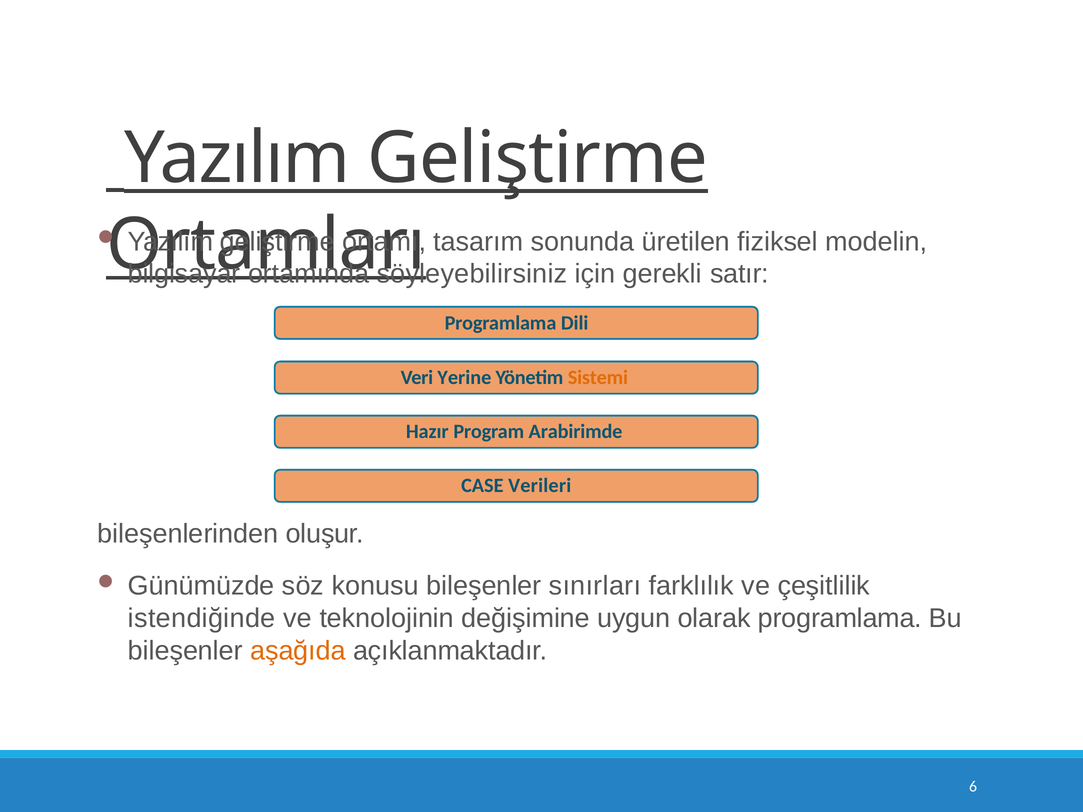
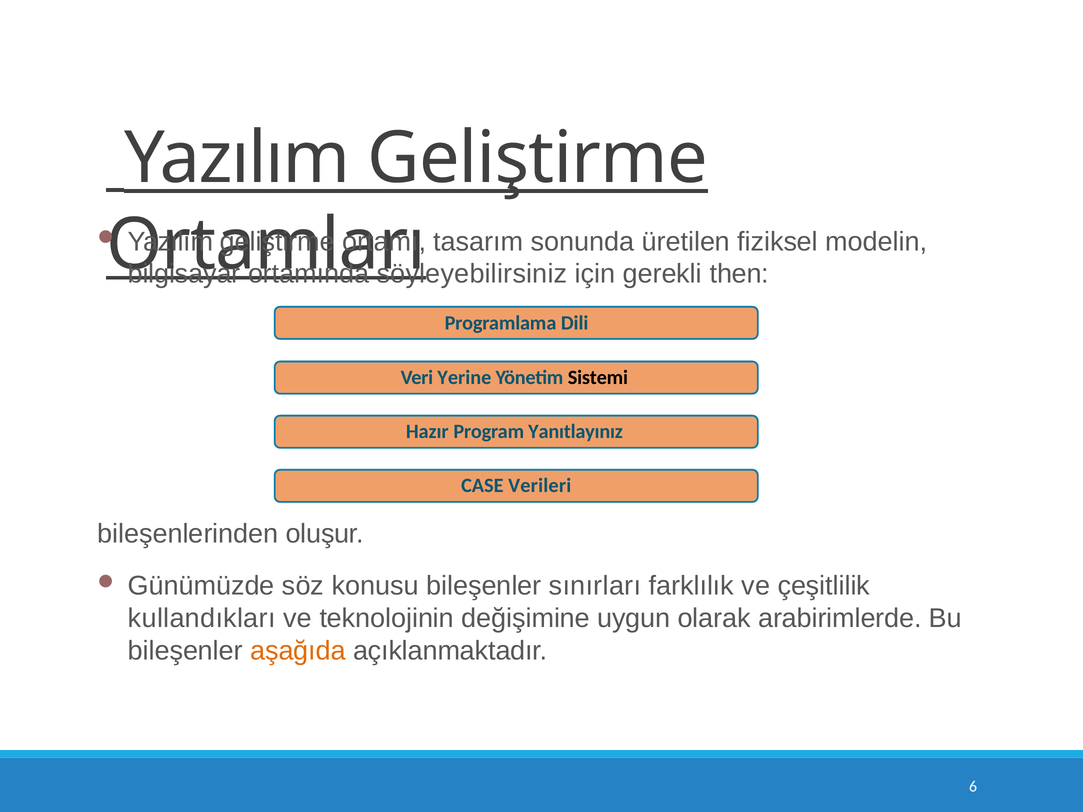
satır: satır -> then
Sistemi colour: orange -> black
Arabirimde: Arabirimde -> Yanıtlayınız
istendiğinde: istendiğinde -> kullandıkları
olarak programlama: programlama -> arabirimlerde
